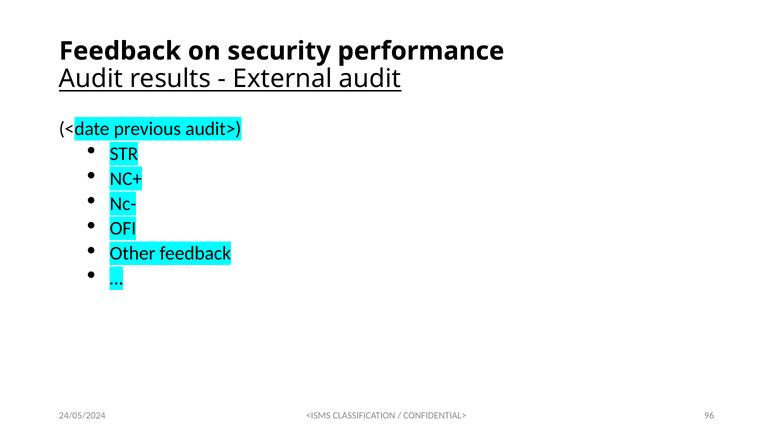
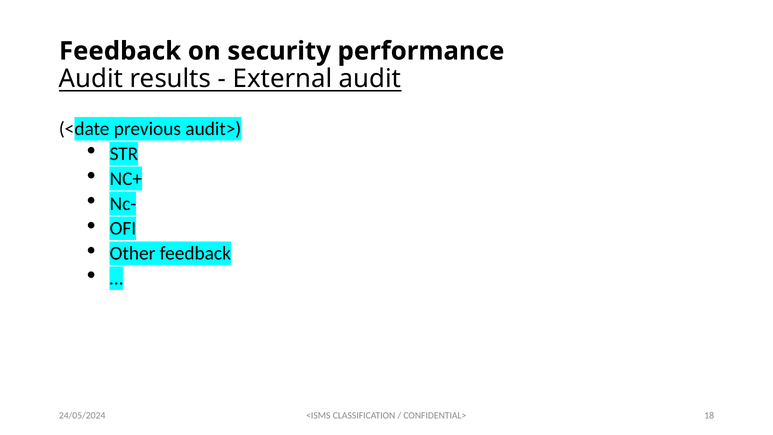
96: 96 -> 18
